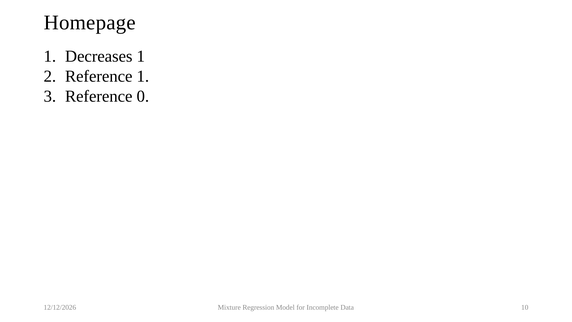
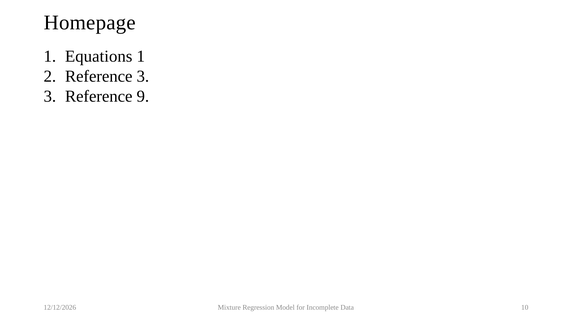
Decreases: Decreases -> Equations
Reference 1: 1 -> 3
0: 0 -> 9
